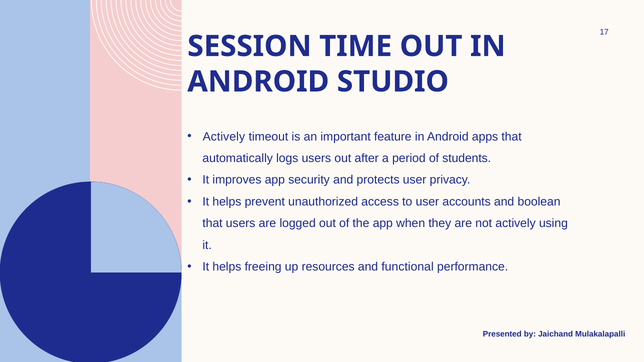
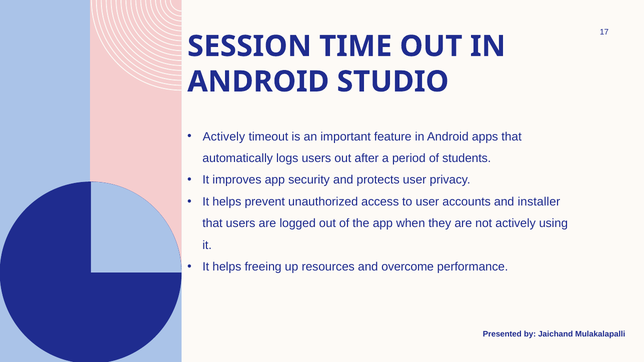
boolean: boolean -> installer
functional: functional -> overcome
